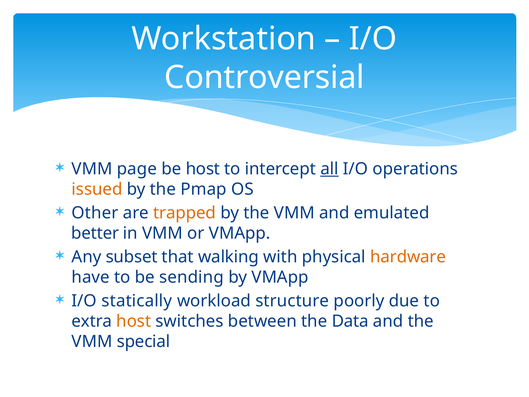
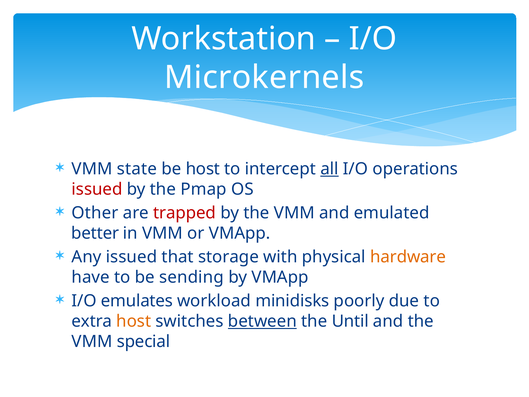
Controversial: Controversial -> Microkernels
page: page -> state
issued at (97, 189) colour: orange -> red
trapped colour: orange -> red
Any subset: subset -> issued
walking: walking -> storage
statically: statically -> emulates
structure: structure -> minidisks
between underline: none -> present
Data: Data -> Until
